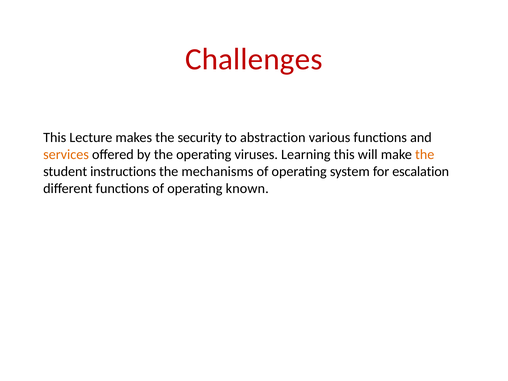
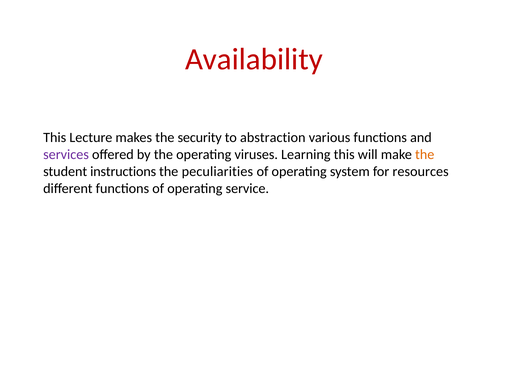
Challenges: Challenges -> Availability
services colour: orange -> purple
mechanisms: mechanisms -> peculiarities
escalation: escalation -> resources
known: known -> service
